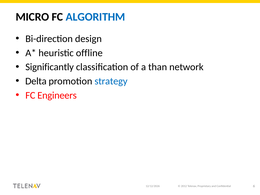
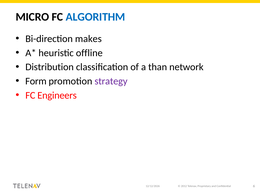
design: design -> makes
Significantly: Significantly -> Distribution
Delta: Delta -> Form
strategy colour: blue -> purple
